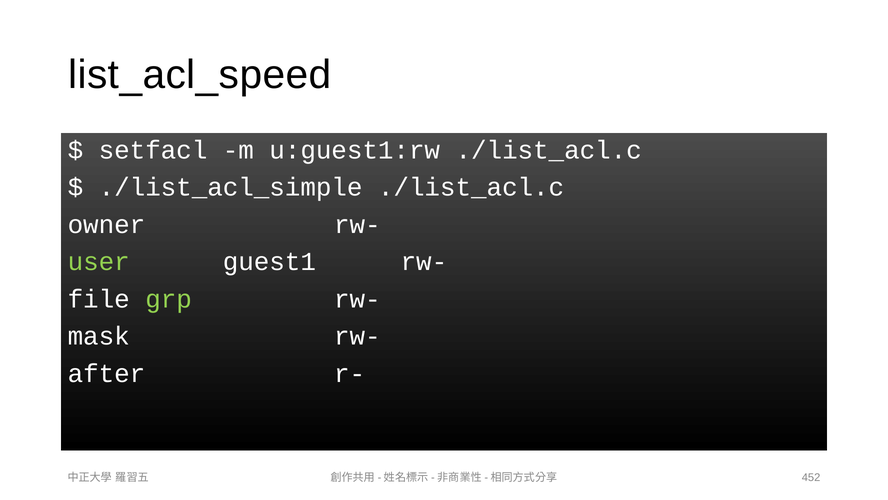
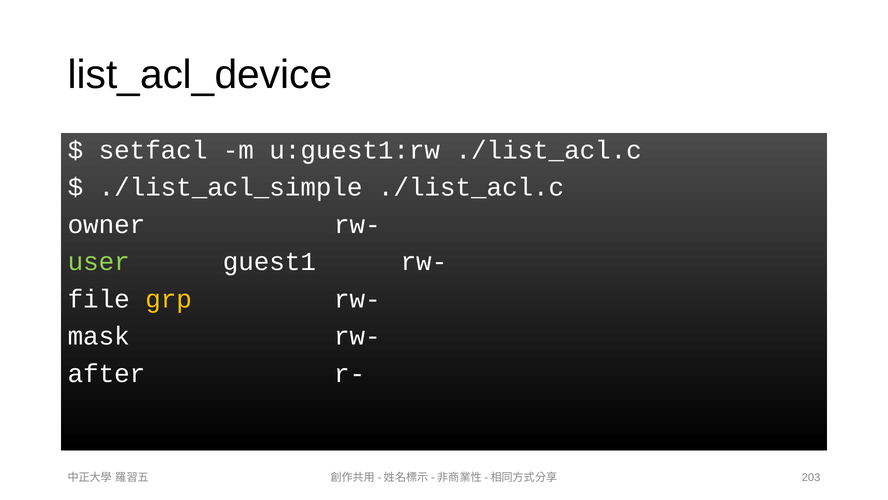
list_acl_speed: list_acl_speed -> list_acl_device
grp colour: light green -> yellow
452: 452 -> 203
